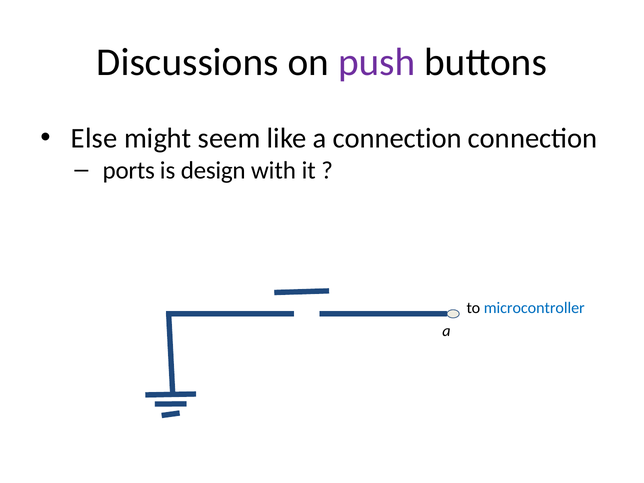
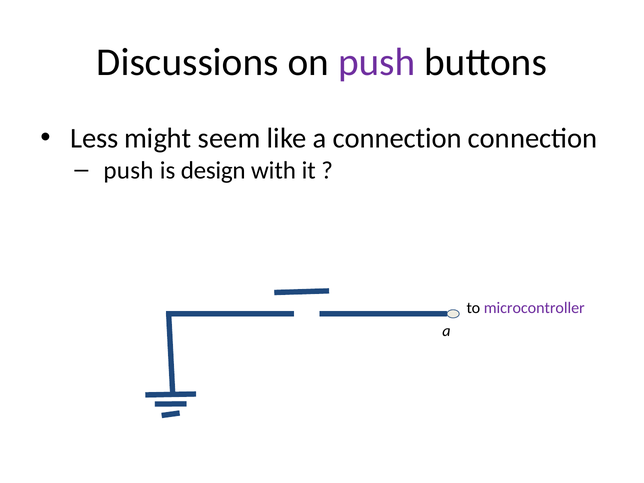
Else: Else -> Less
ports at (129, 170): ports -> push
microcontroller colour: blue -> purple
